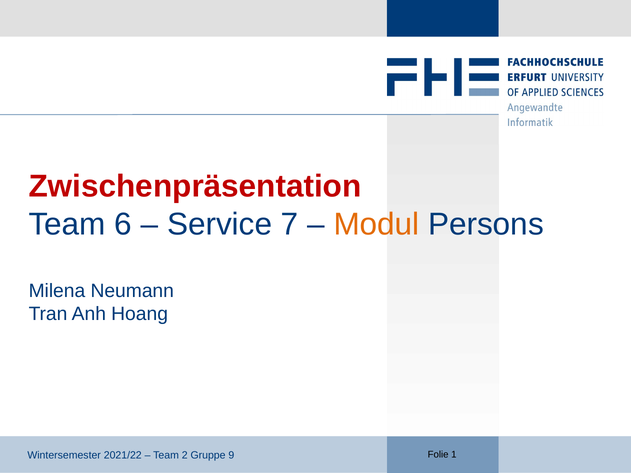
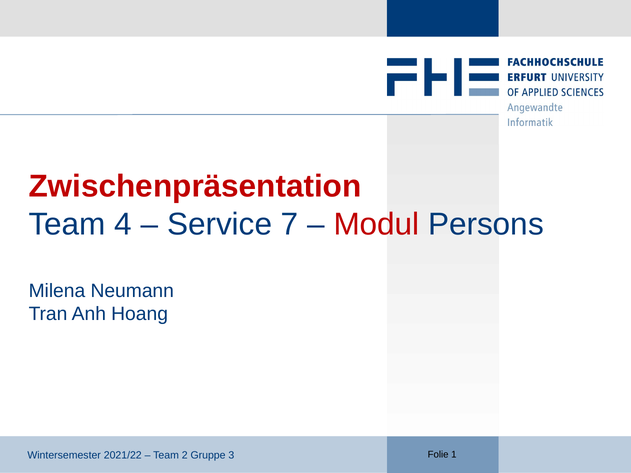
6: 6 -> 4
Modul colour: orange -> red
9: 9 -> 3
